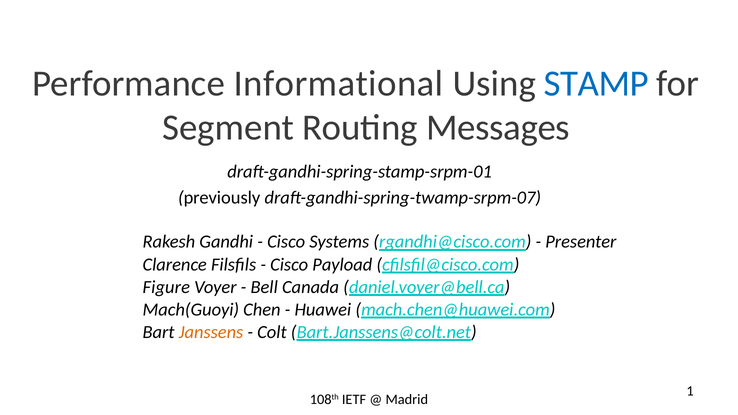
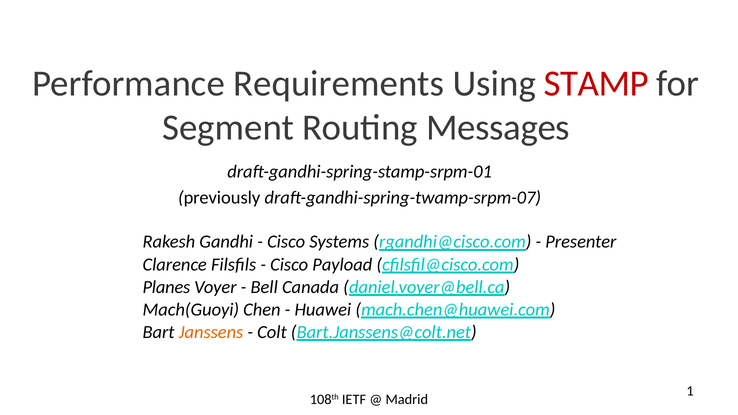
Informational: Informational -> Requirements
STAMP colour: blue -> red
Figure: Figure -> Planes
